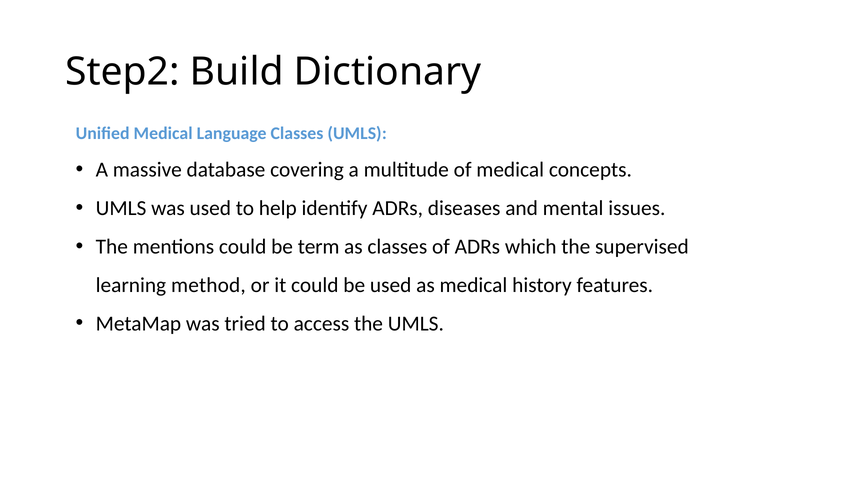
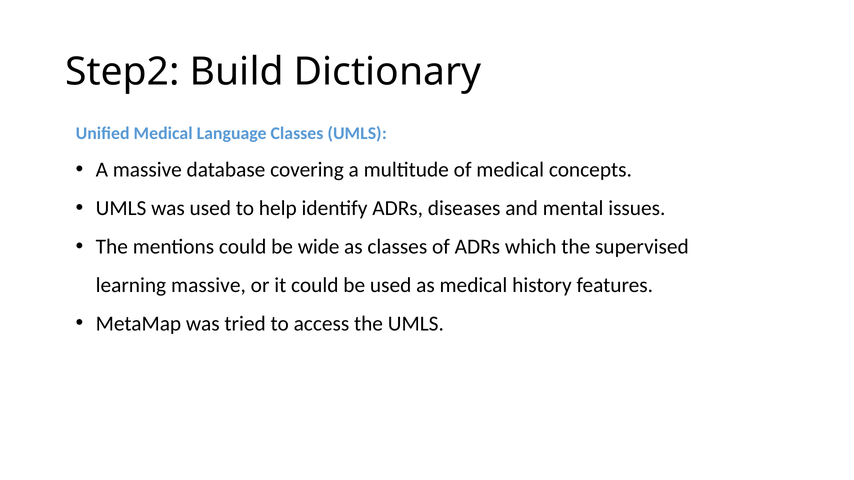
term: term -> wide
learning method: method -> massive
